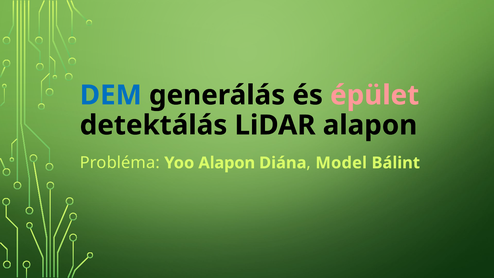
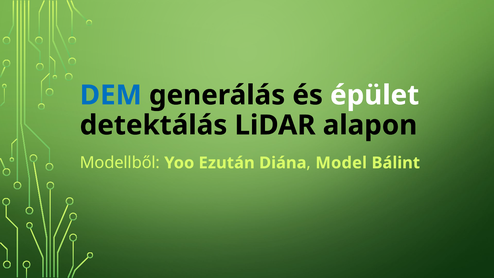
épület colour: pink -> white
Probléma: Probléma -> Modellből
Yoo Alapon: Alapon -> Ezután
